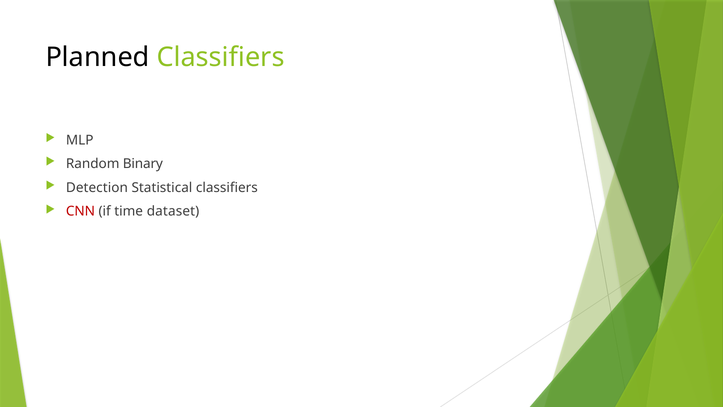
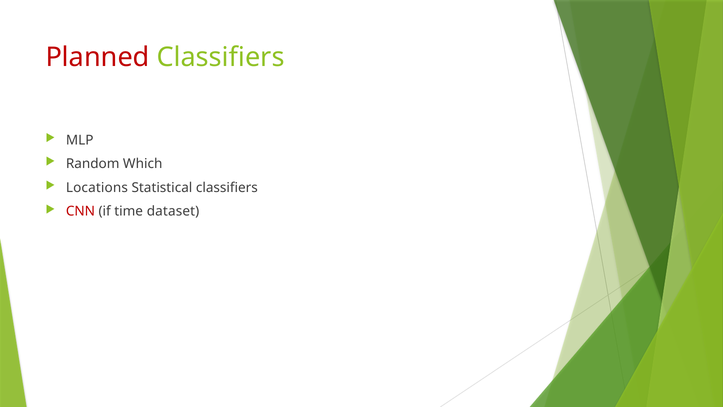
Planned colour: black -> red
Binary: Binary -> Which
Detection: Detection -> Locations
